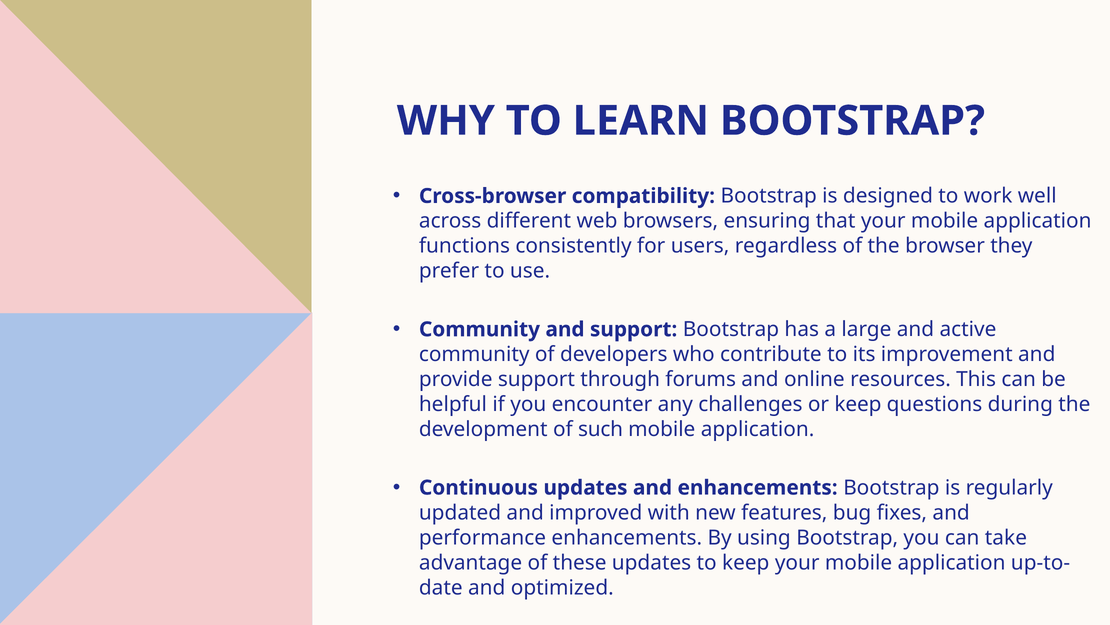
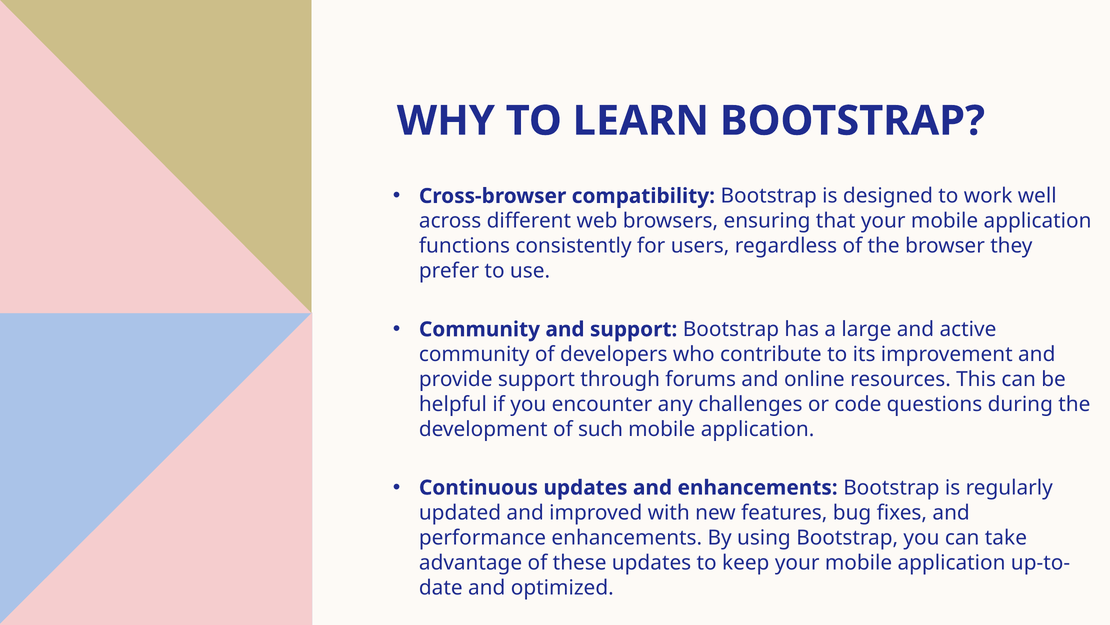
or keep: keep -> code
